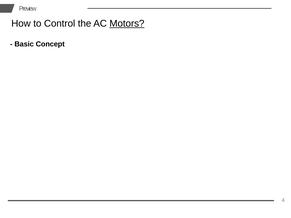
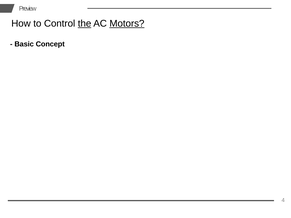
the underline: none -> present
